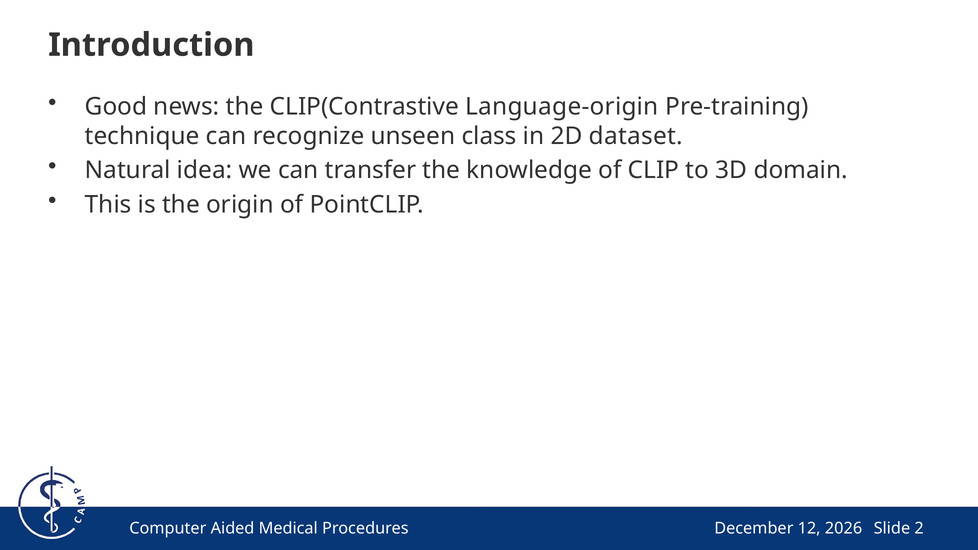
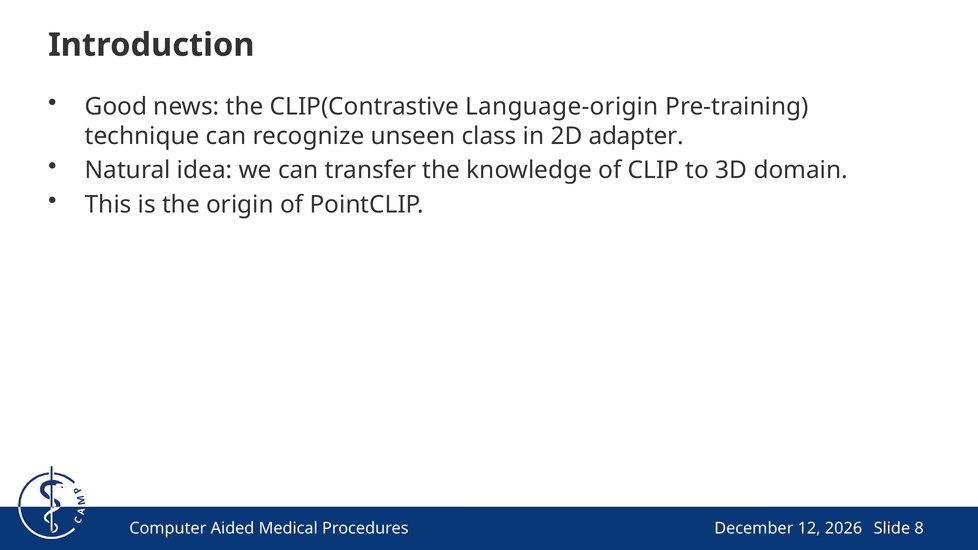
dataset: dataset -> adapter
2: 2 -> 8
